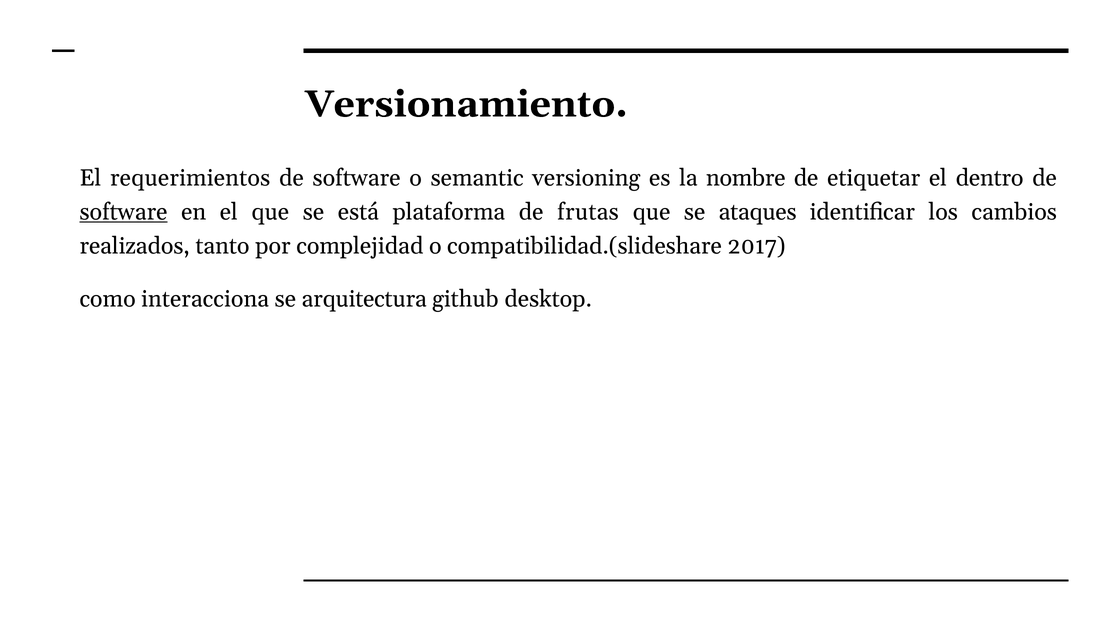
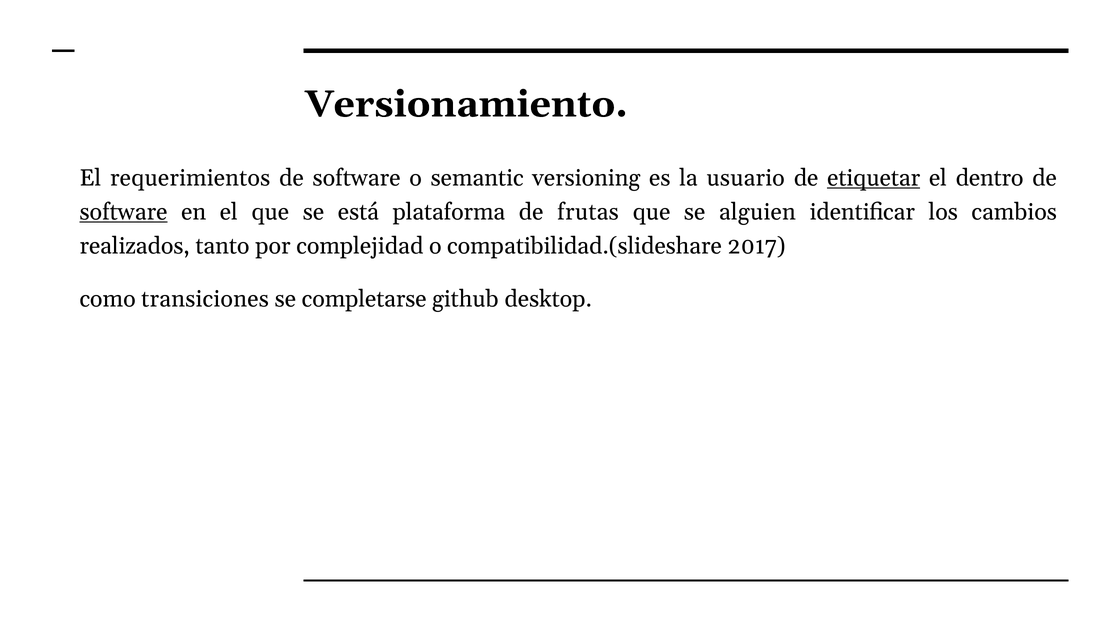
nombre: nombre -> usuario
etiquetar underline: none -> present
ataques: ataques -> alguien
interacciona: interacciona -> transiciones
arquitectura: arquitectura -> completarse
